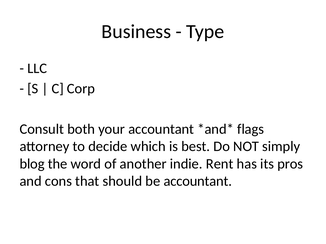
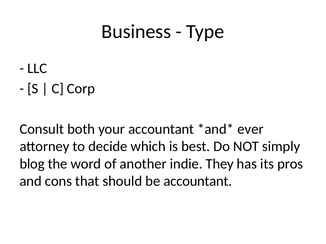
flags: flags -> ever
Rent: Rent -> They
